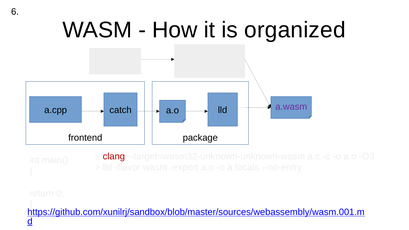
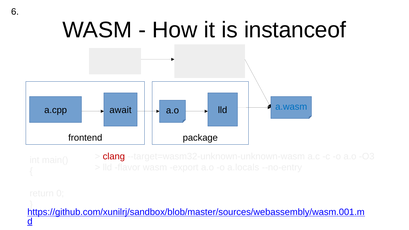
organized: organized -> instanceof
a.wasm colour: purple -> blue
catch: catch -> await
